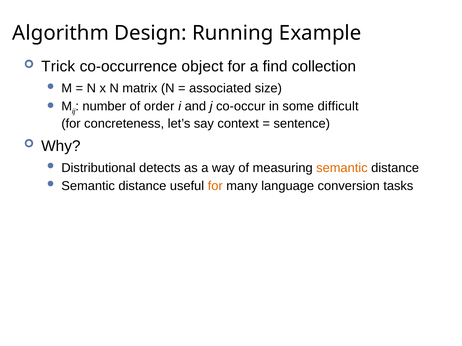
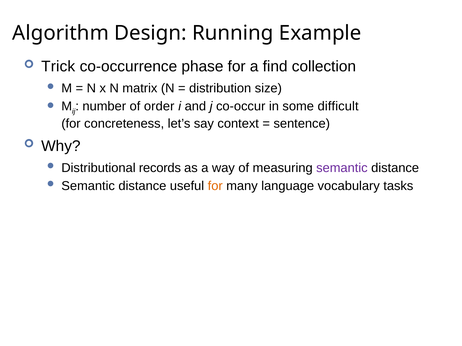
object: object -> phase
associated: associated -> distribution
detects: detects -> records
semantic at (342, 168) colour: orange -> purple
conversion: conversion -> vocabulary
